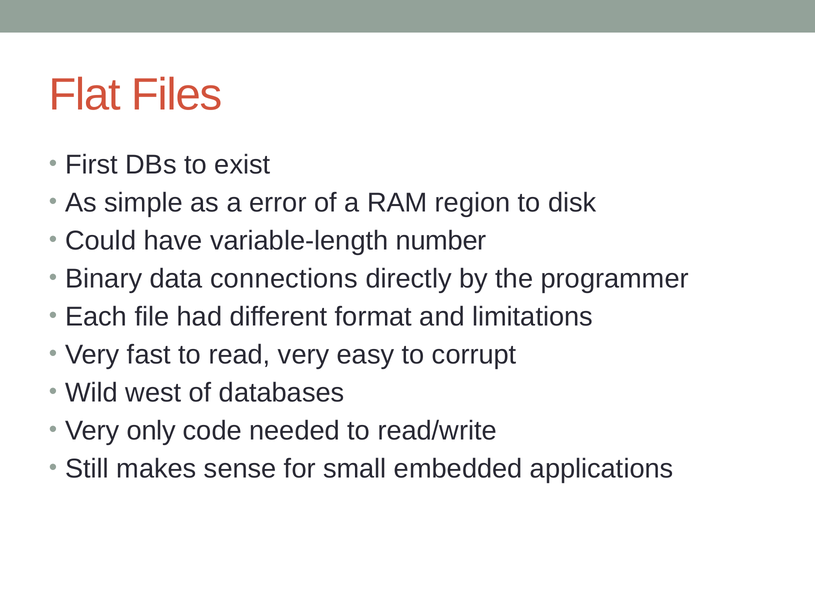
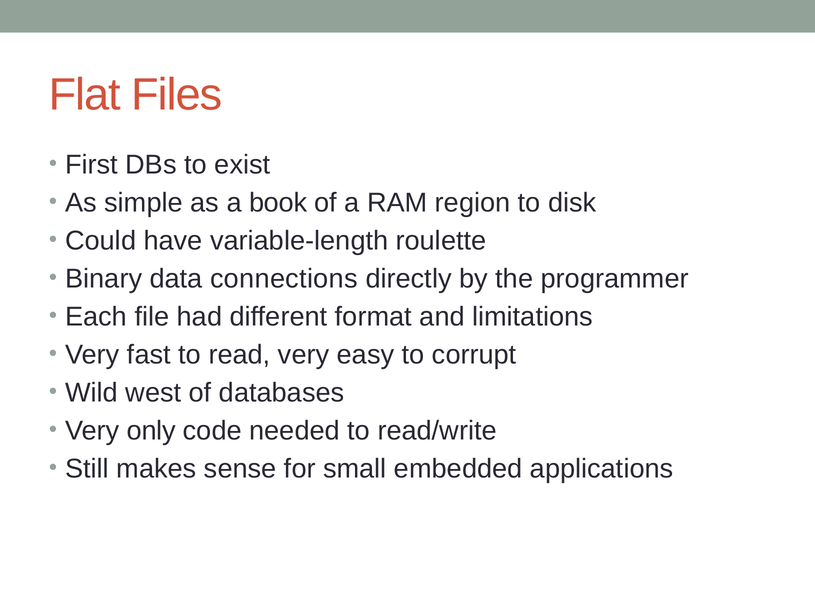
error: error -> book
number: number -> roulette
